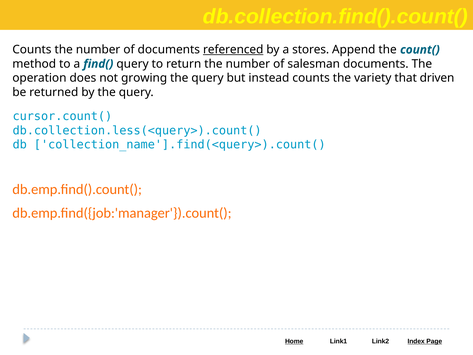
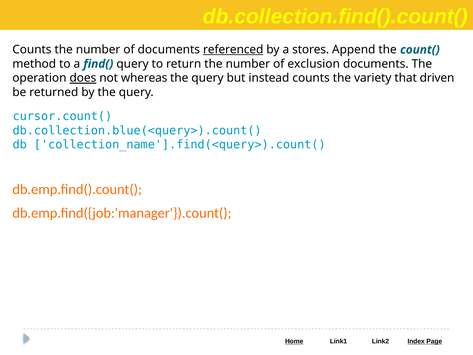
salesman: salesman -> exclusion
does underline: none -> present
growing: growing -> whereas
db.collection.less(<query>).count(: db.collection.less(<query>).count( -> db.collection.blue(<query>).count(
